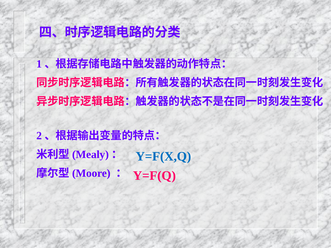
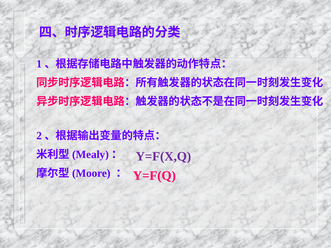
Y=F(X,Q colour: blue -> purple
